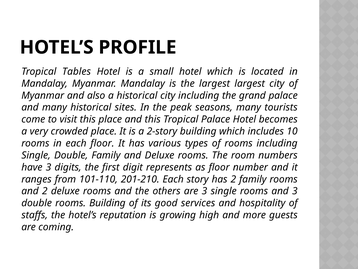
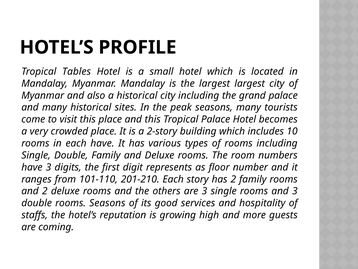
each floor: floor -> have
rooms Building: Building -> Seasons
